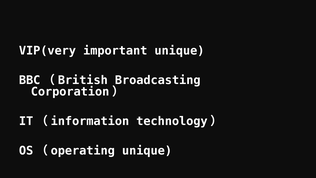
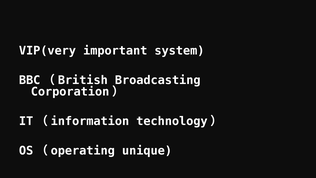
important unique: unique -> system
